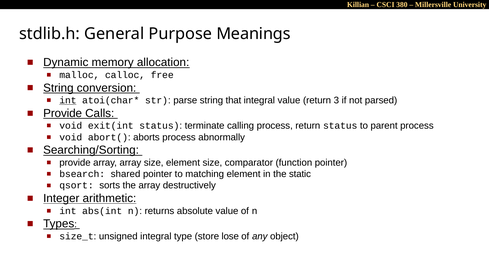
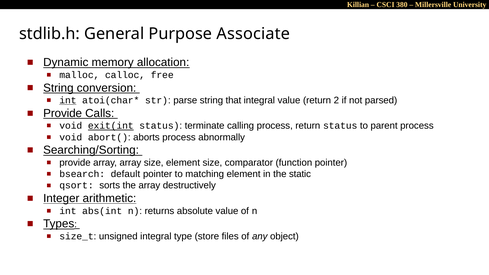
Meanings: Meanings -> Associate
3: 3 -> 2
exit(int underline: none -> present
shared: shared -> default
lose: lose -> files
